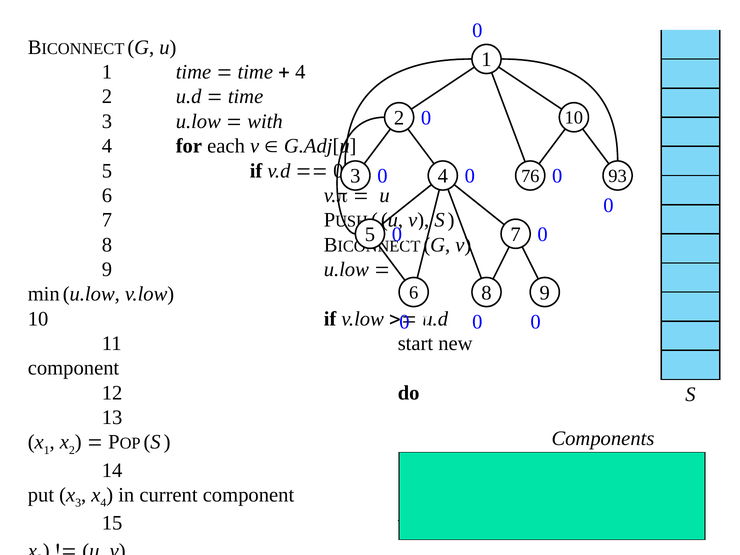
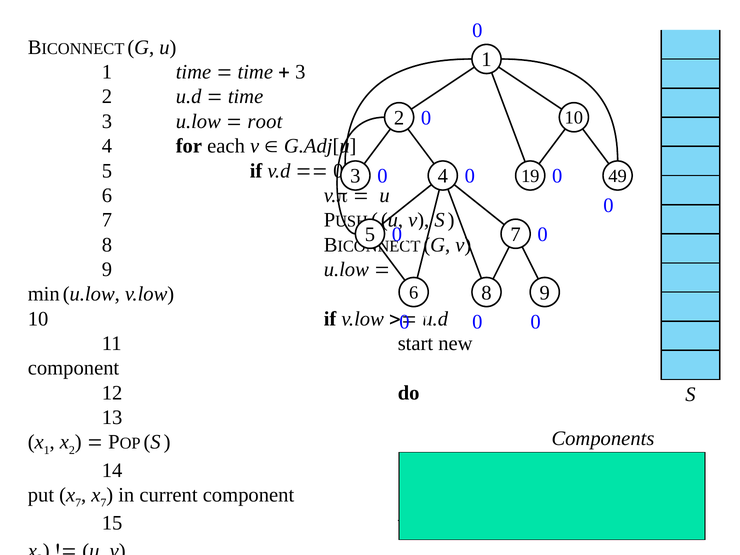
4 at (300, 72): 4 -> 3
with: with -> root
76: 76 -> 19
93: 93 -> 49
3 at (78, 503): 3 -> 7
4 at (103, 503): 4 -> 7
